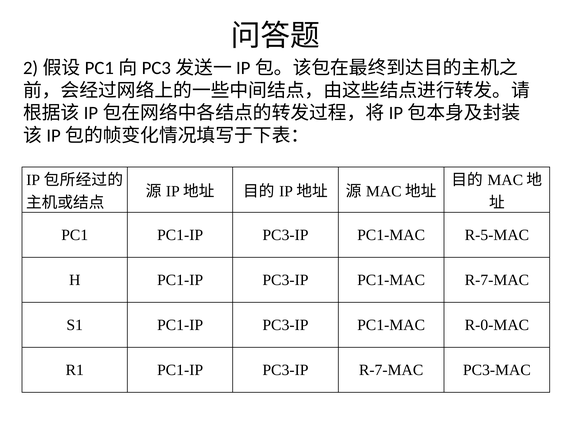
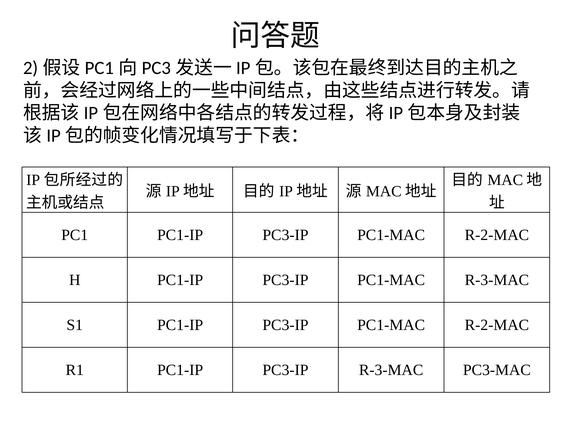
R-5-MAC at (497, 235): R-5-MAC -> R-2-MAC
PC1-MAC R-7-MAC: R-7-MAC -> R-3-MAC
R-0-MAC at (497, 325): R-0-MAC -> R-2-MAC
PC3-IP R-7-MAC: R-7-MAC -> R-3-MAC
